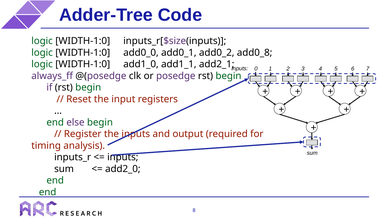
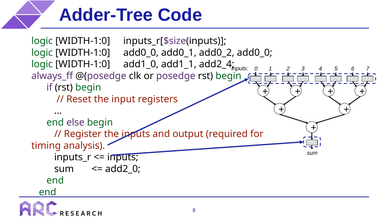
add0_2 add0_8: add0_8 -> add0_0
add2_1: add2_1 -> add2_4
